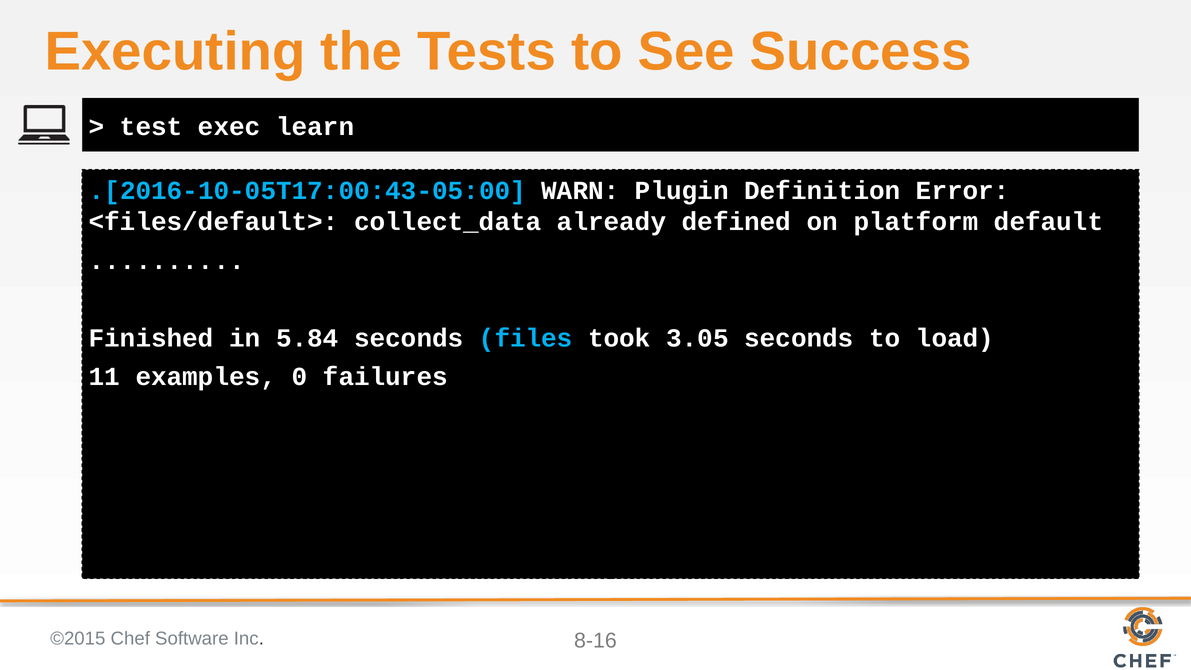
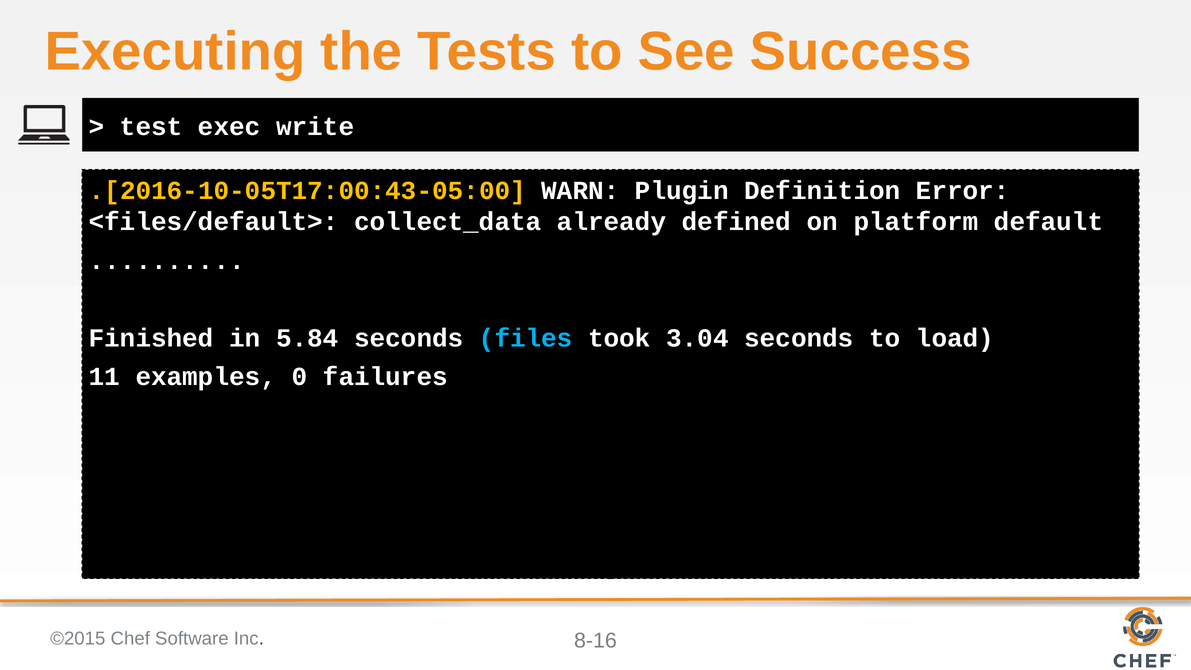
learn: learn -> write
.[2016-10-05T17:00:43-05:00 colour: light blue -> yellow
3.05: 3.05 -> 3.04
